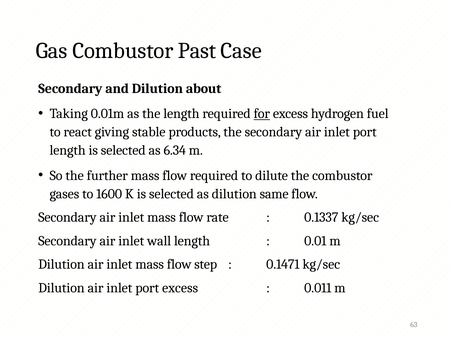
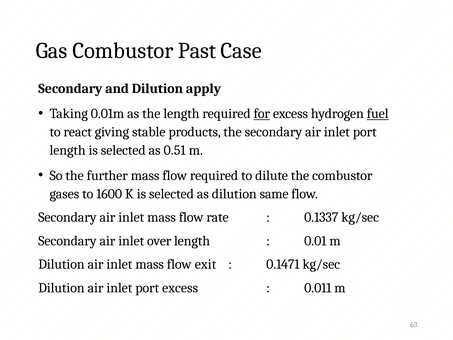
about: about -> apply
fuel underline: none -> present
6.34: 6.34 -> 0.51
wall: wall -> over
step: step -> exit
